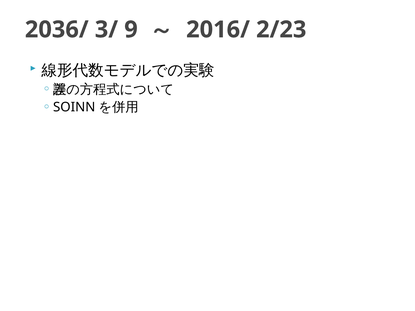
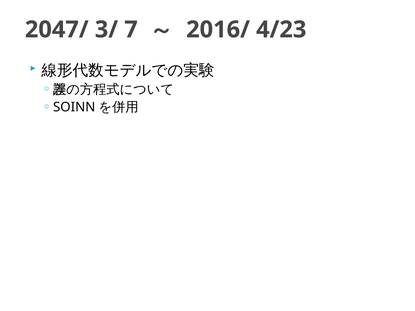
2036/: 2036/ -> 2047/
9: 9 -> 7
2/23: 2/23 -> 4/23
